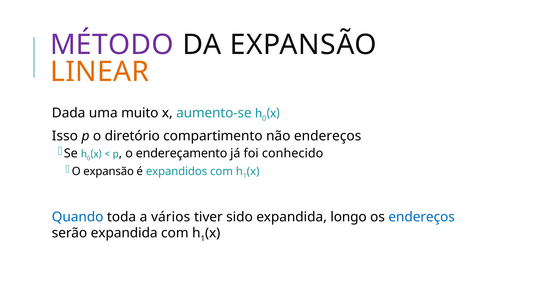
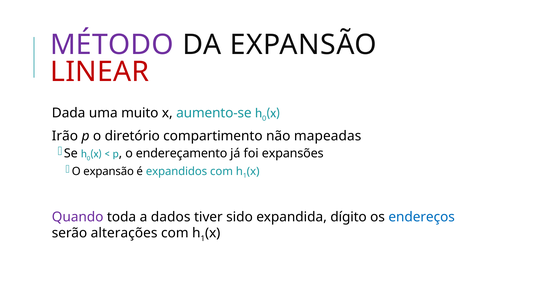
LINEAR colour: orange -> red
Isso: Isso -> Irão
não endereços: endereços -> mapeadas
conhecido: conhecido -> expansões
Quando colour: blue -> purple
vários: vários -> dados
longo: longo -> dígito
serão expandida: expandida -> alterações
